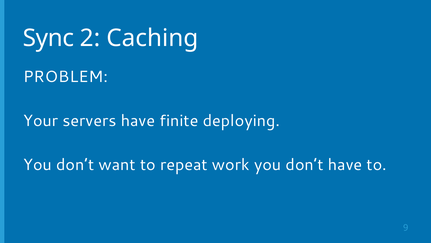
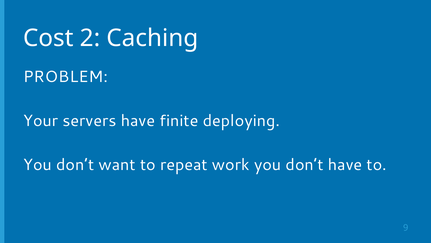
Sync: Sync -> Cost
